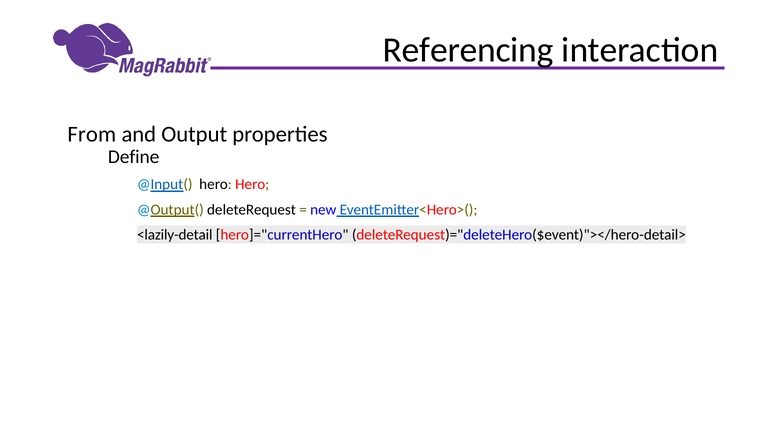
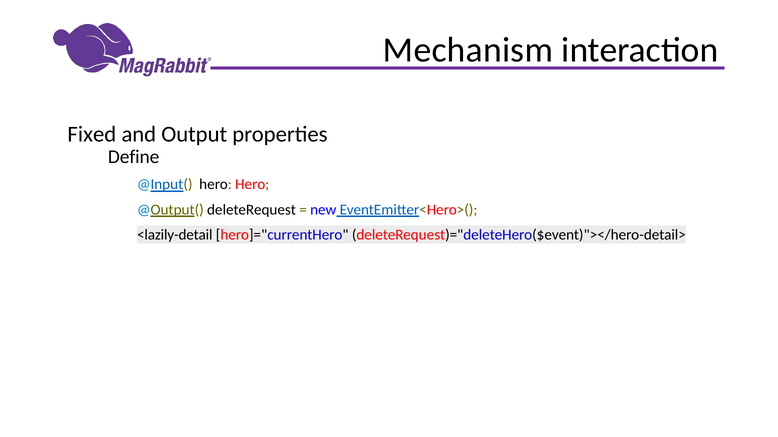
Referencing: Referencing -> Mechanism
From: From -> Fixed
